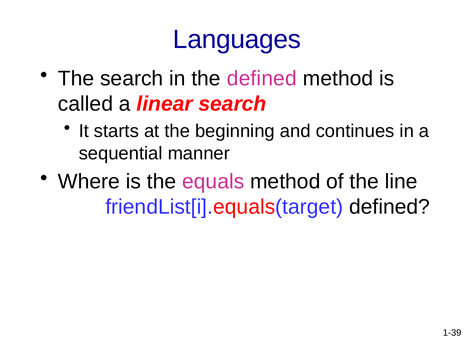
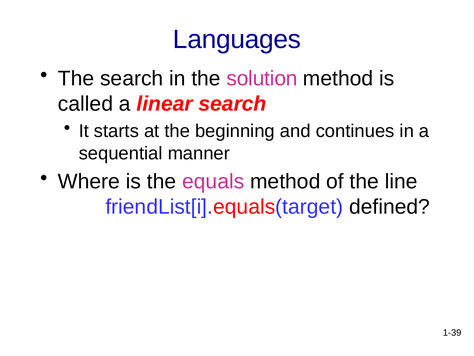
the defined: defined -> solution
